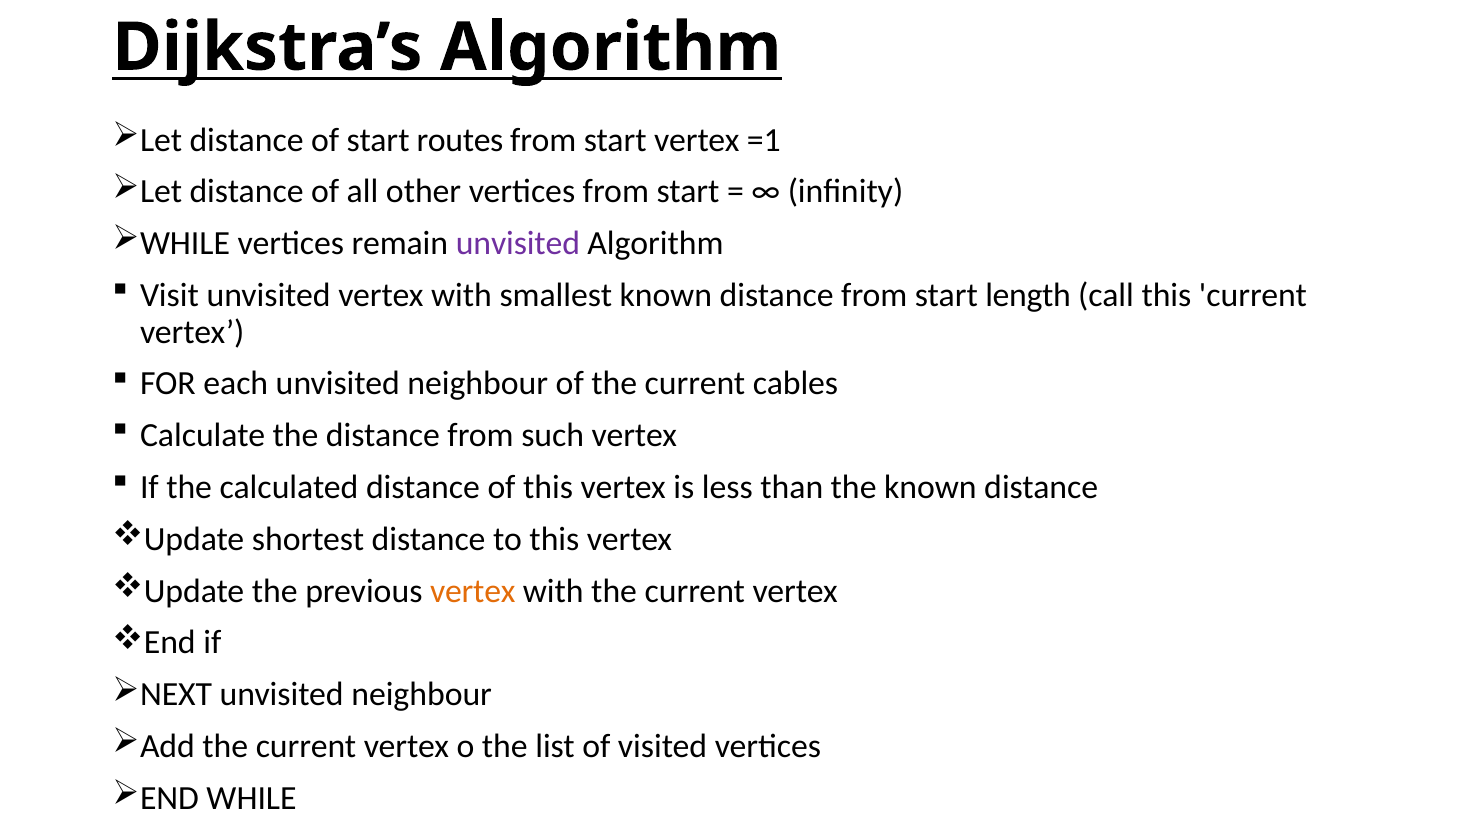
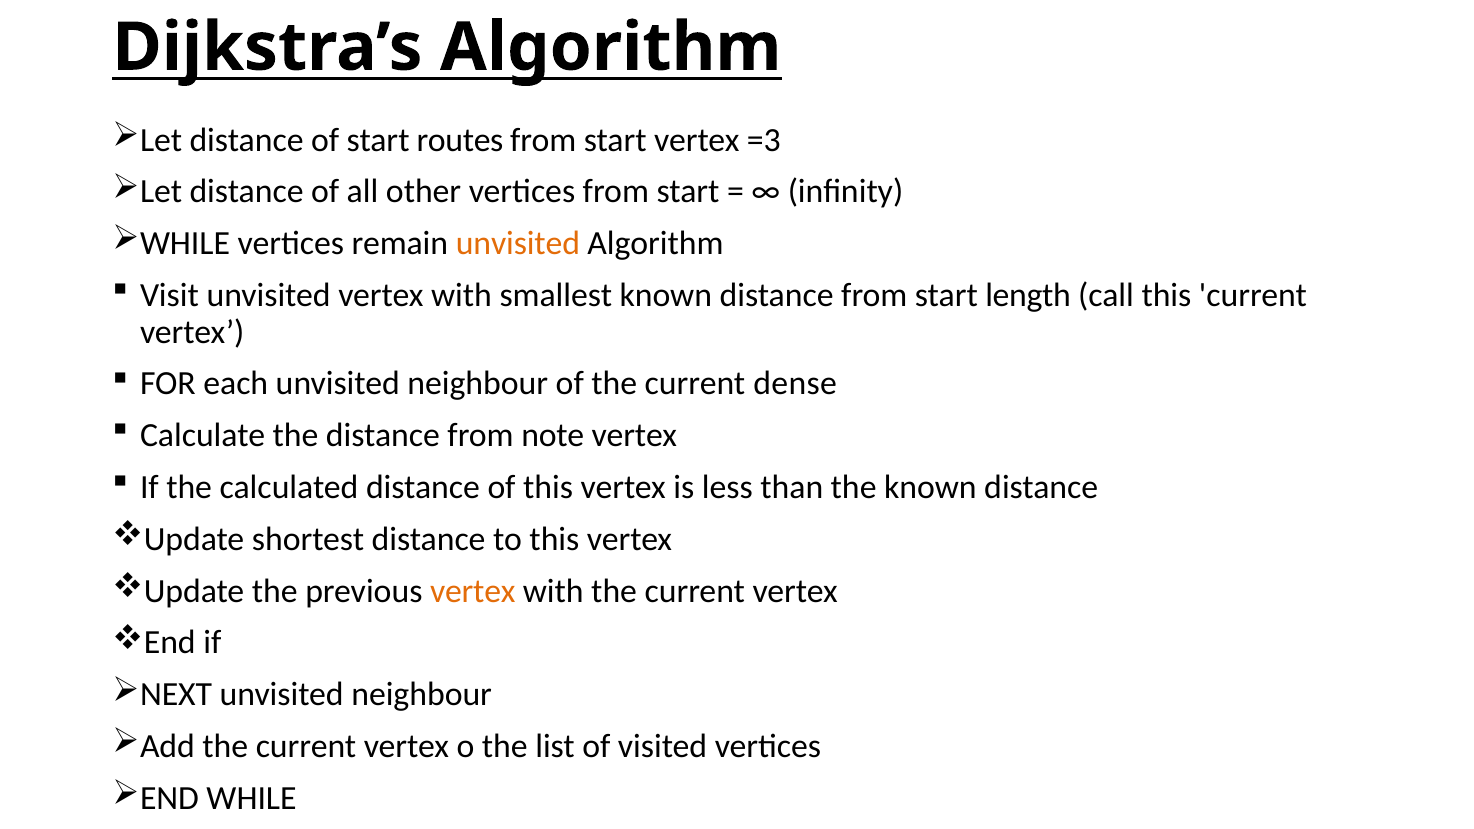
=1: =1 -> =3
unvisited at (518, 244) colour: purple -> orange
cables: cables -> dense
such: such -> note
